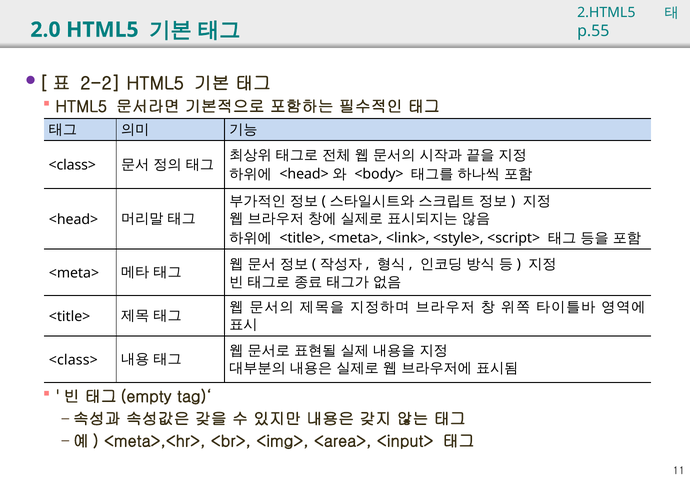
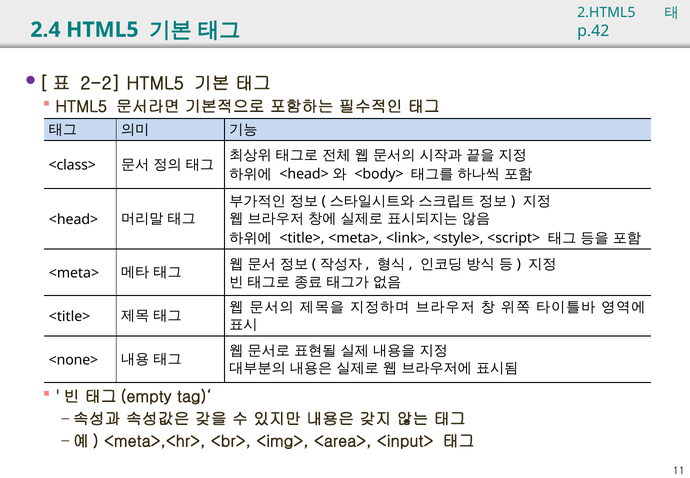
2.0: 2.0 -> 2.4
p.55: p.55 -> p.42
<class> at (73, 360): <class> -> <none>
